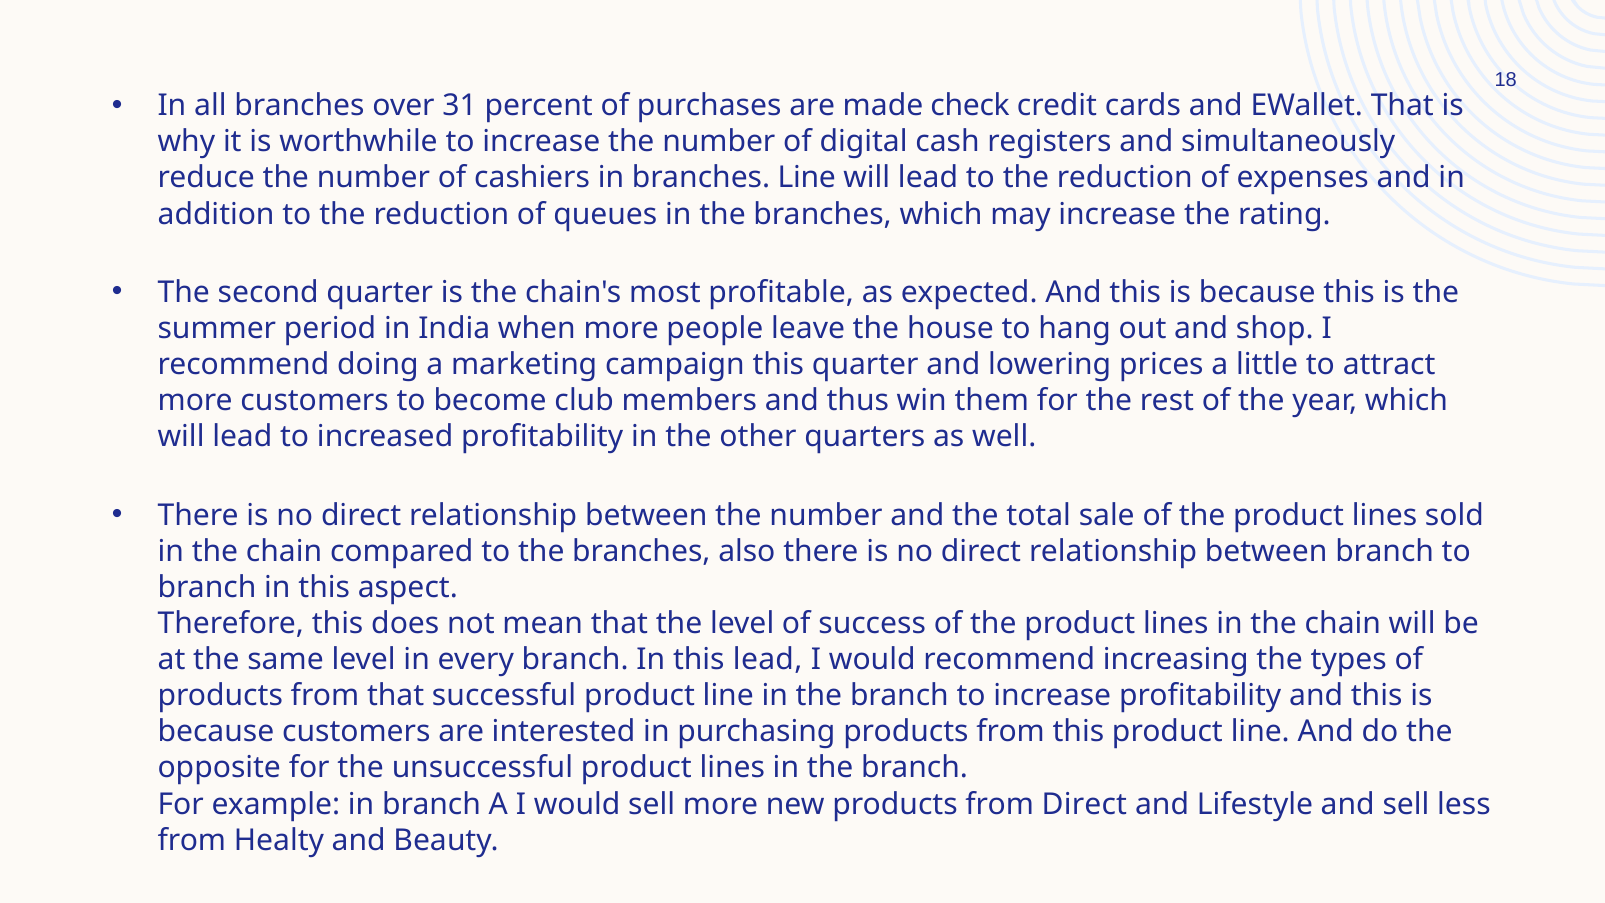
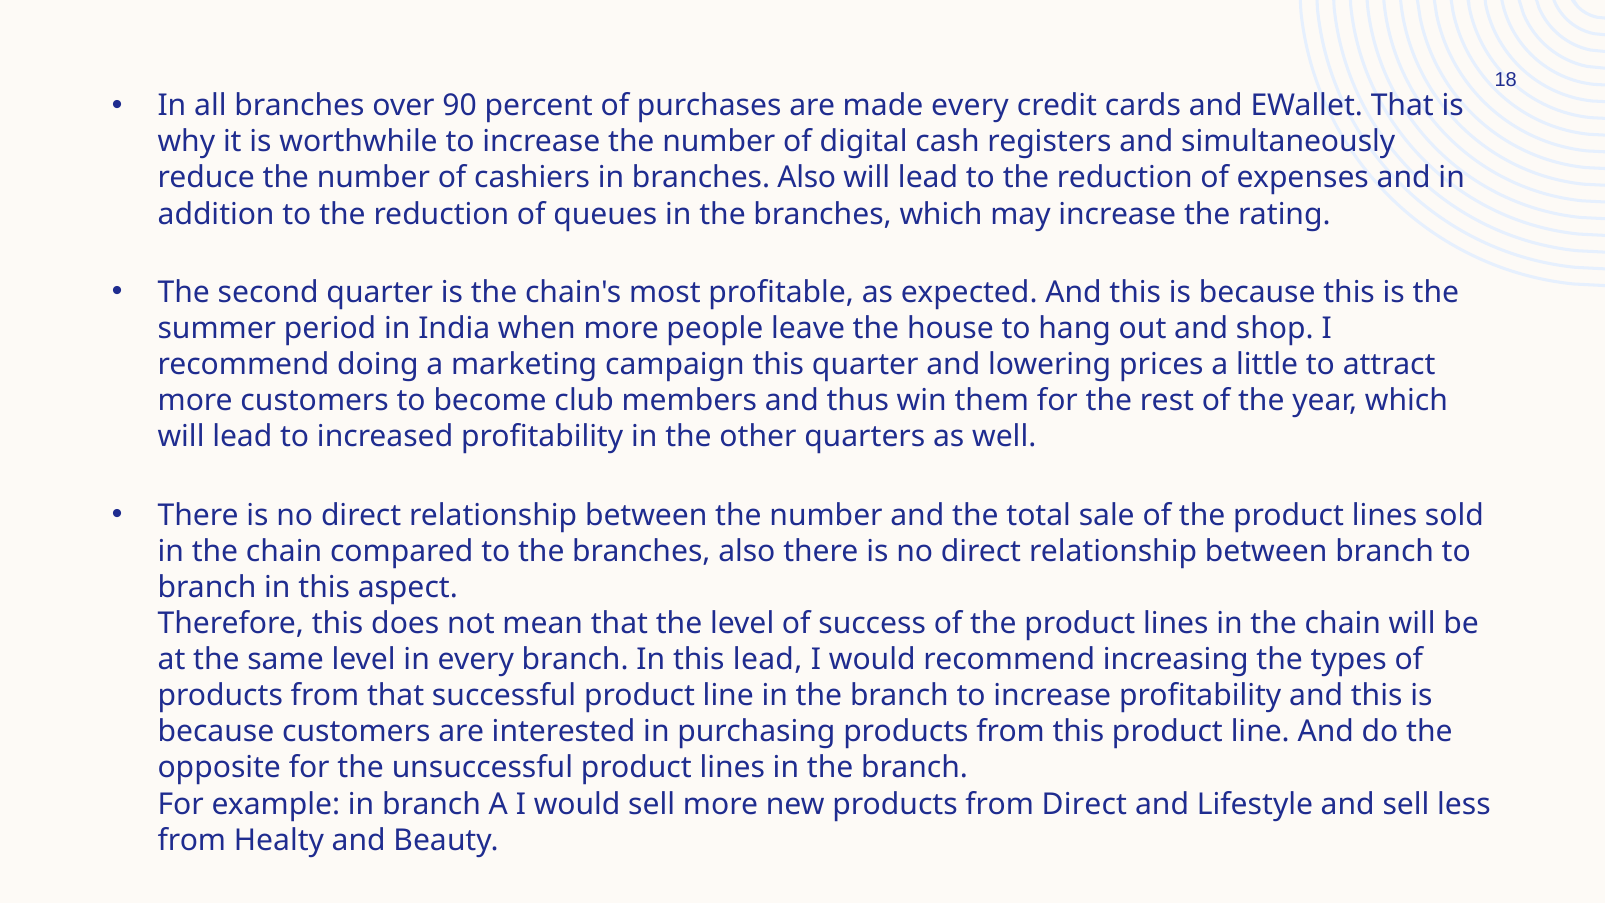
31: 31 -> 90
made check: check -> every
in branches Line: Line -> Also
